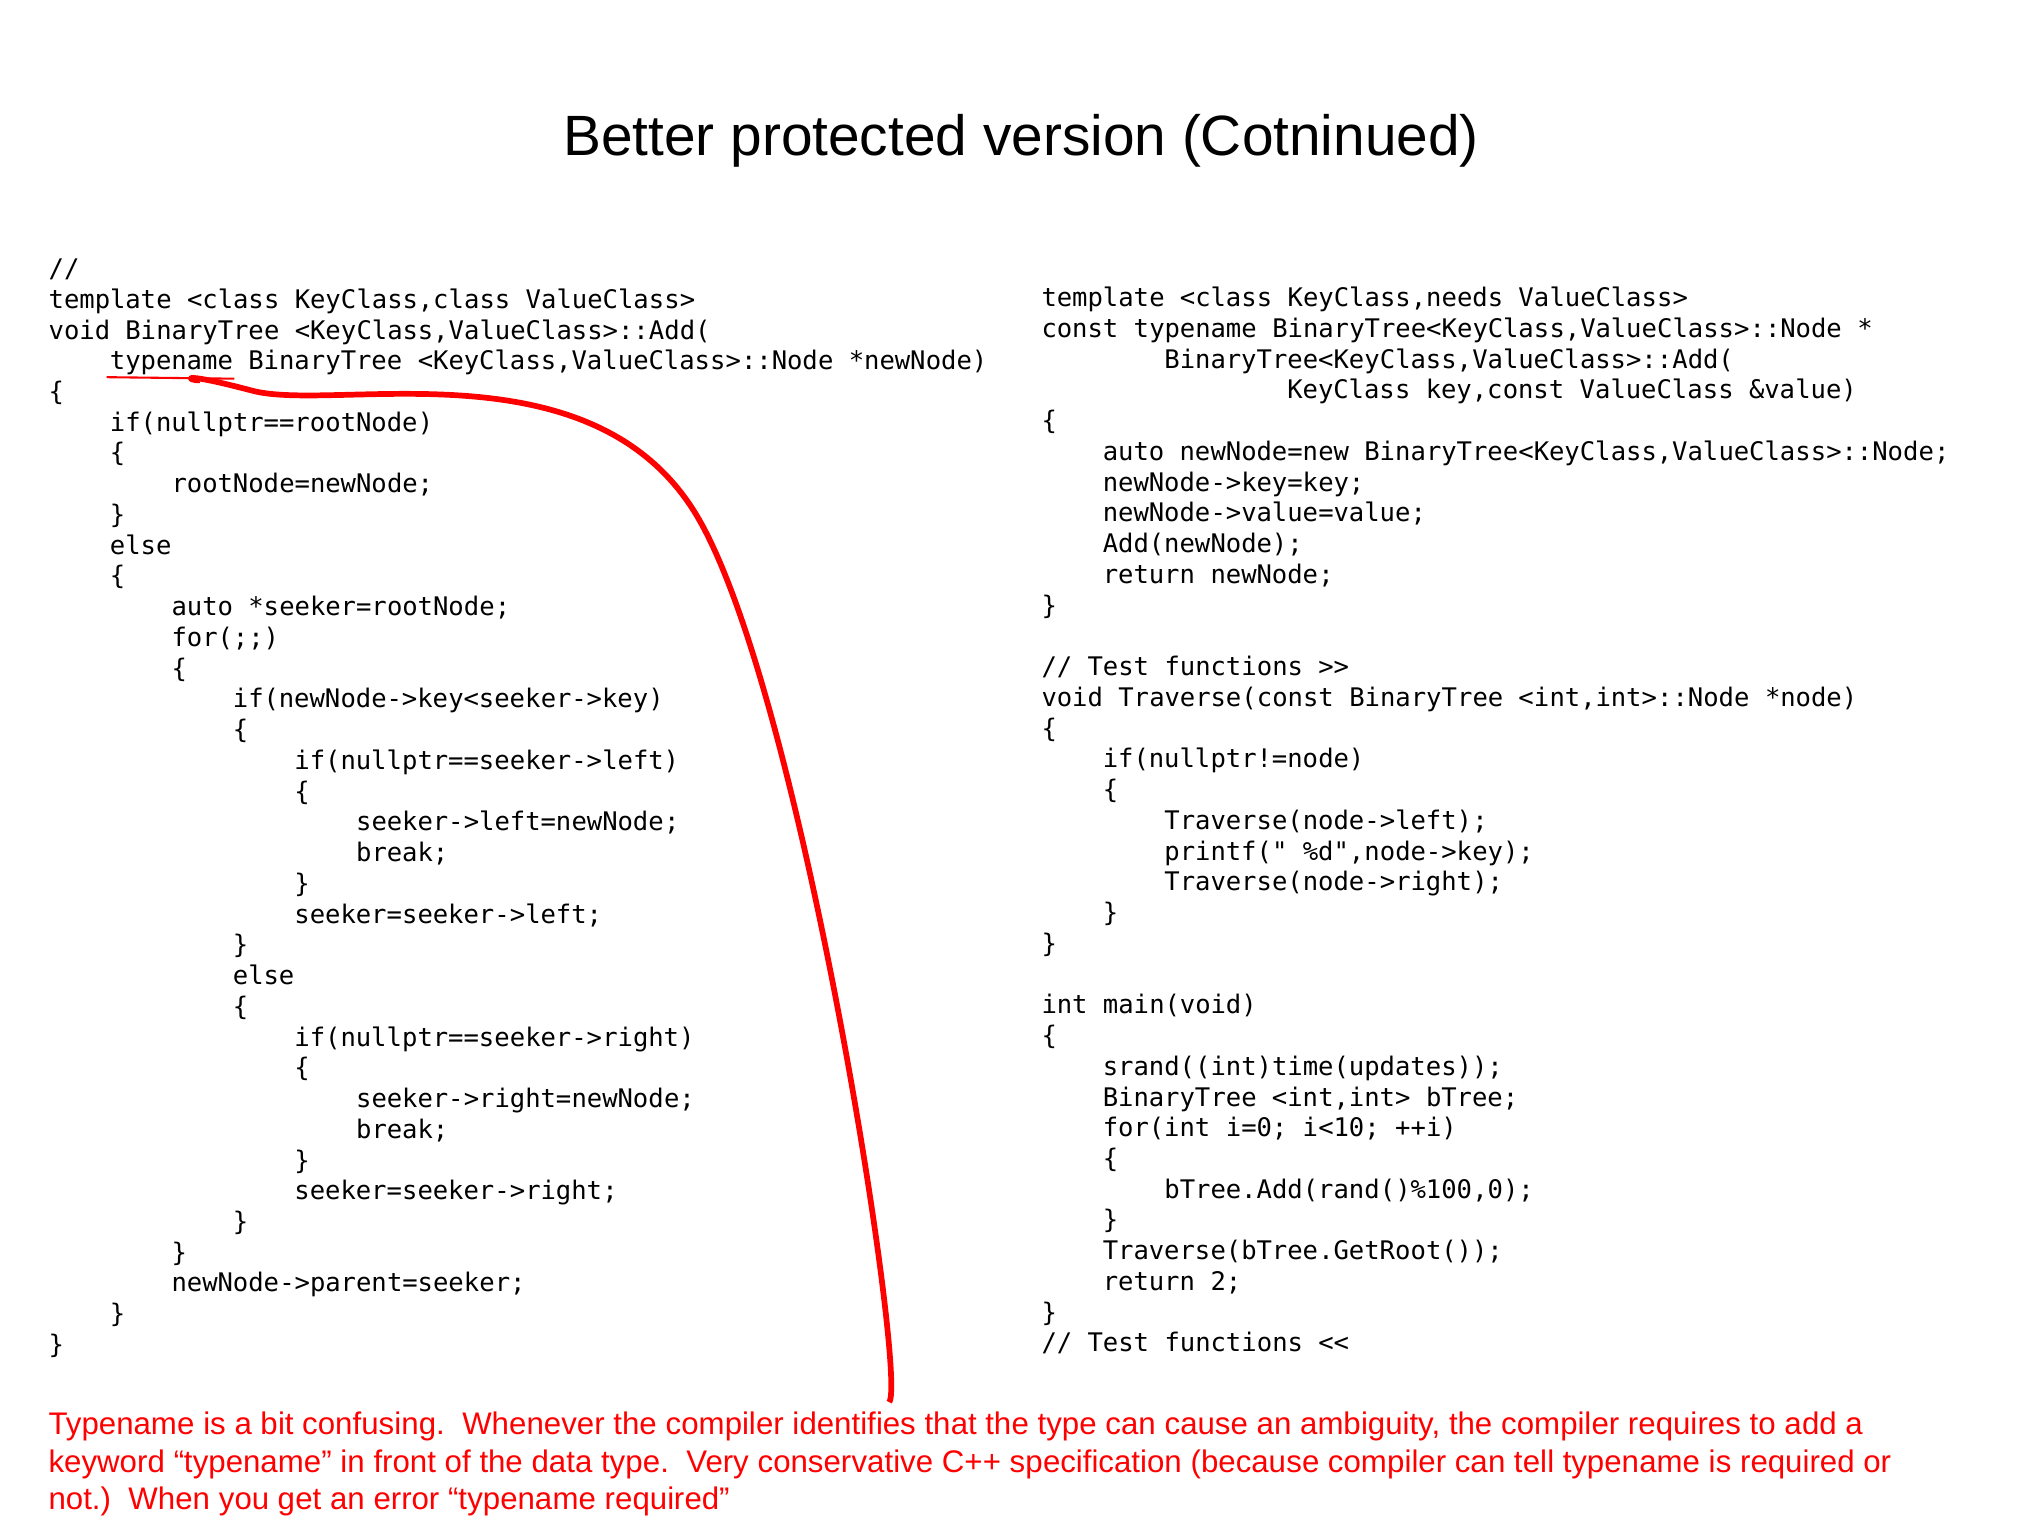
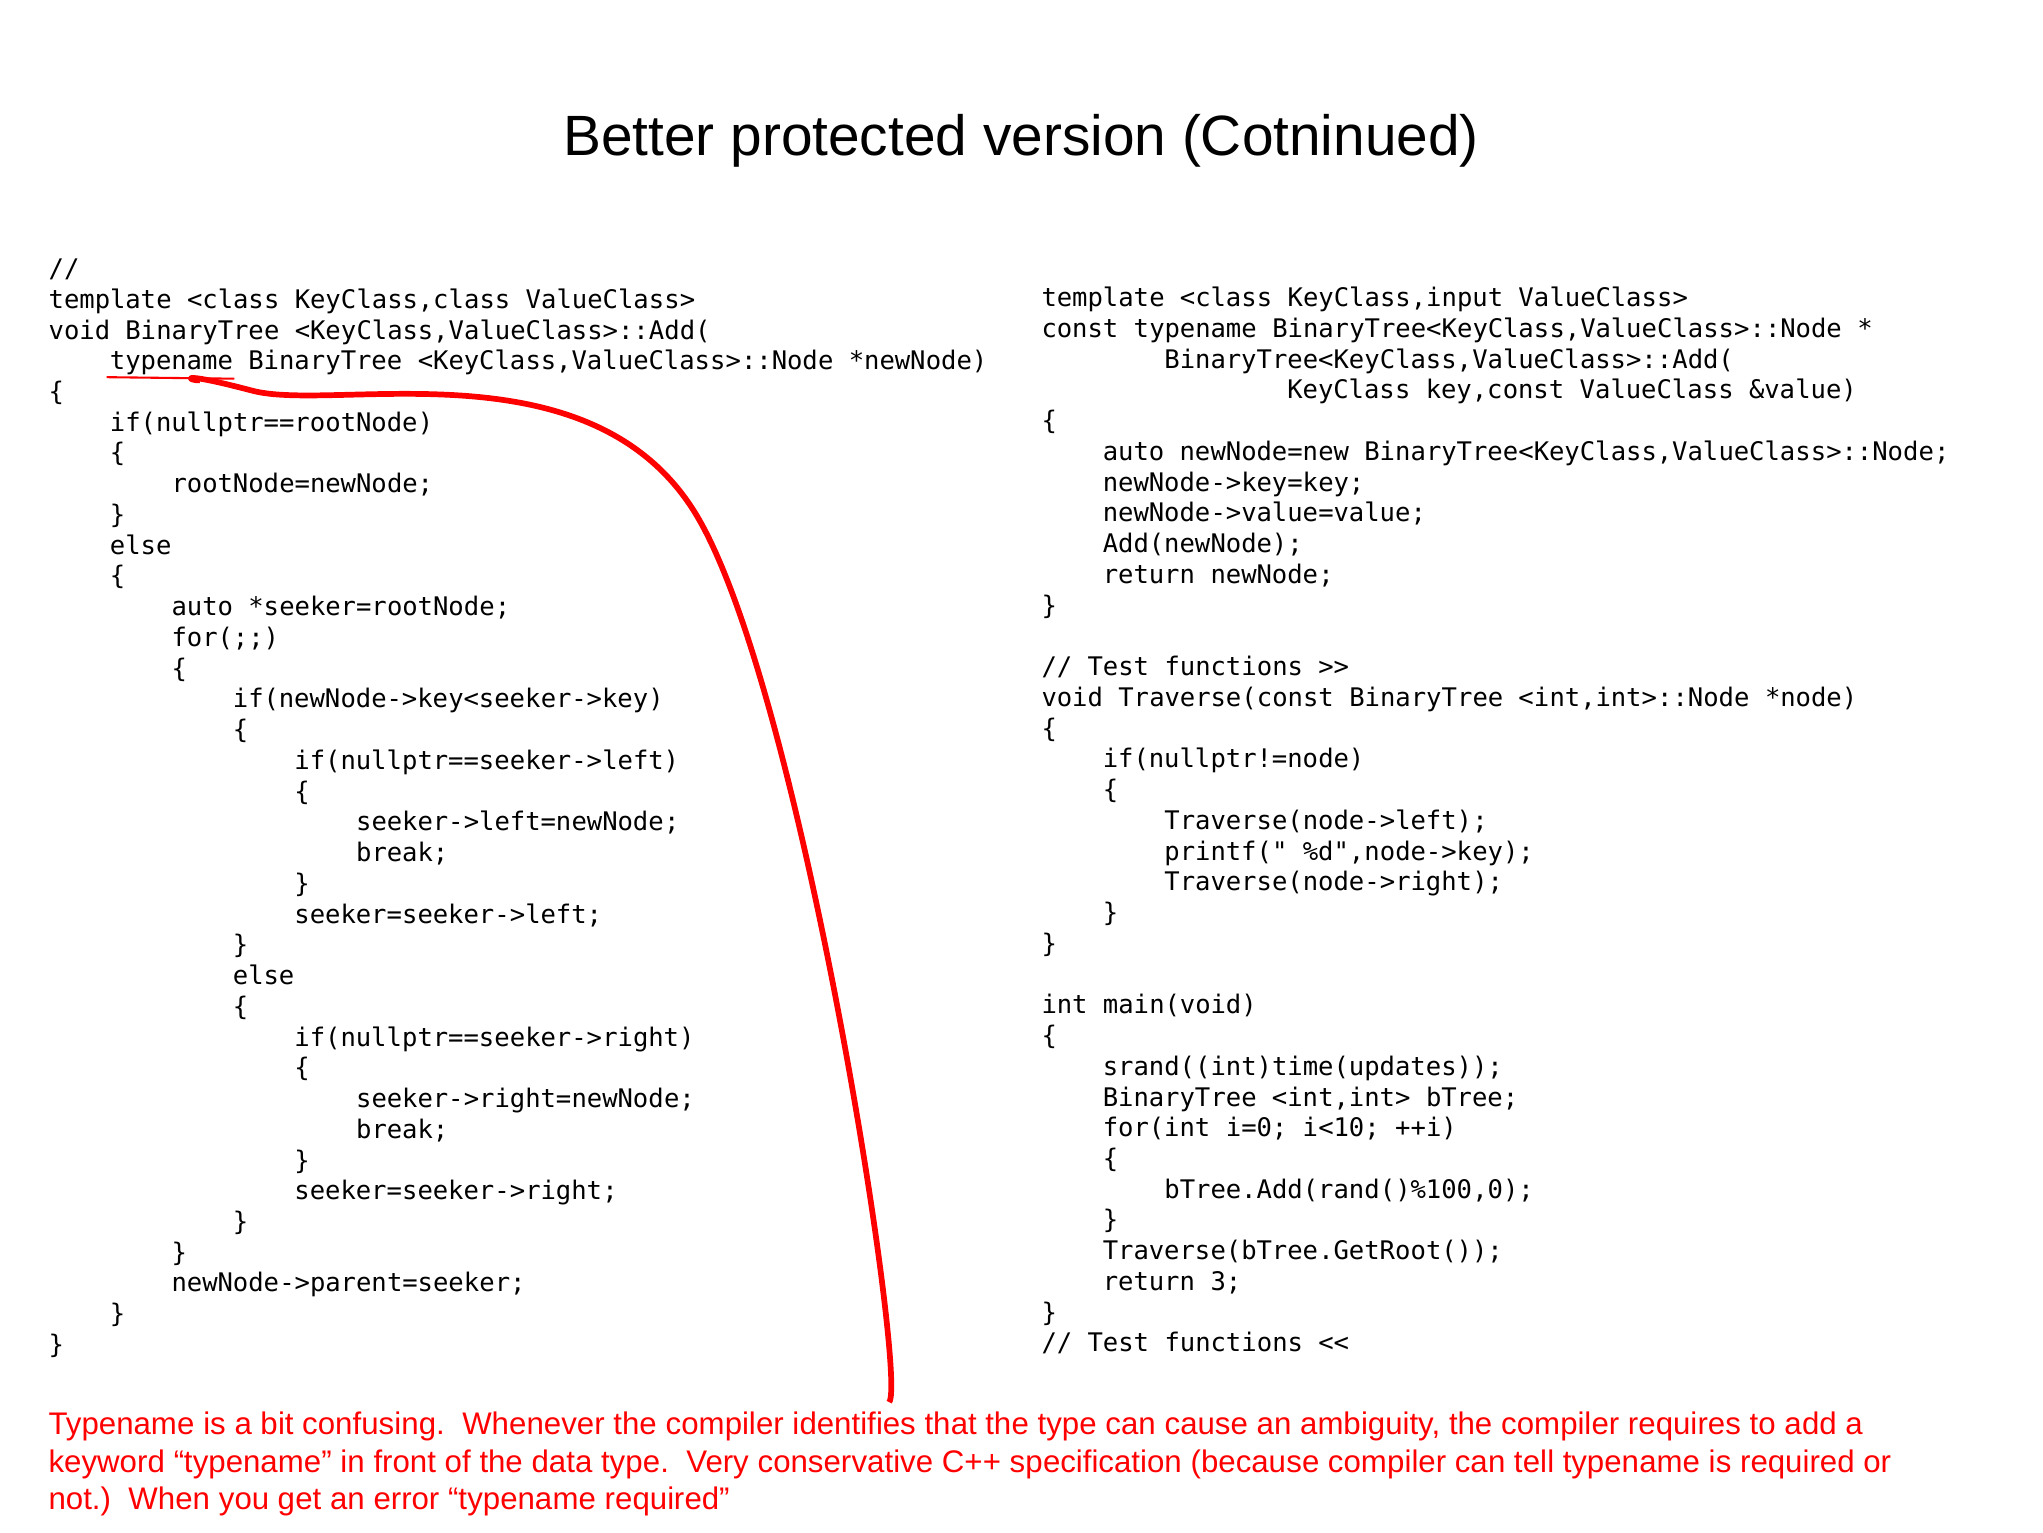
KeyClass,needs: KeyClass,needs -> KeyClass,input
2: 2 -> 3
